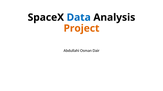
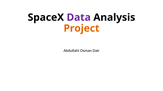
Data colour: blue -> purple
